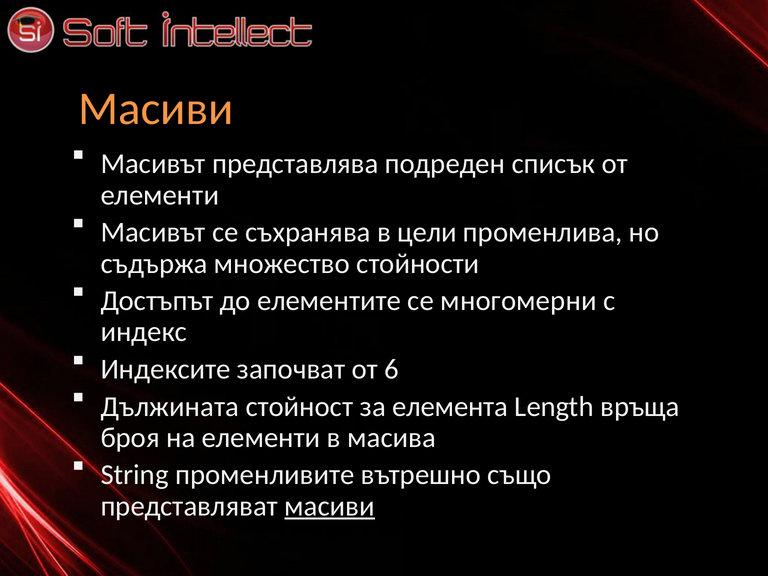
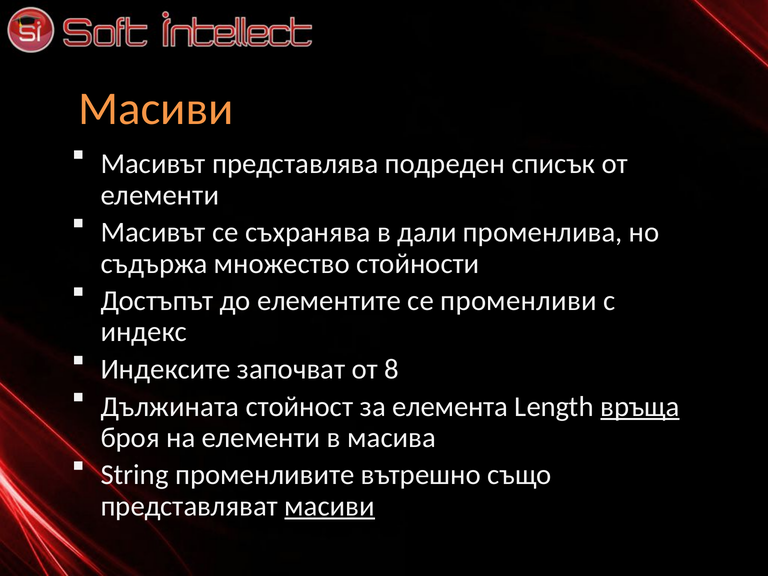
цели: цели -> дали
многомерни: многомерни -> променливи
6: 6 -> 8
връща underline: none -> present
